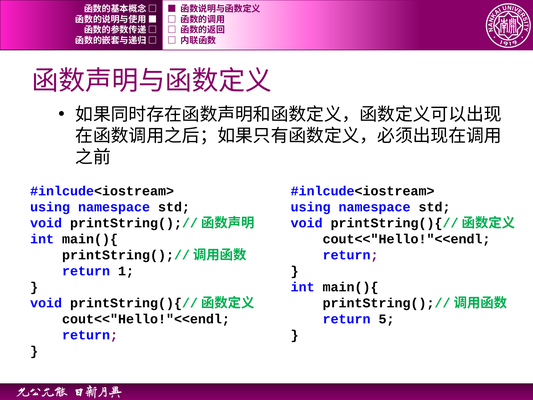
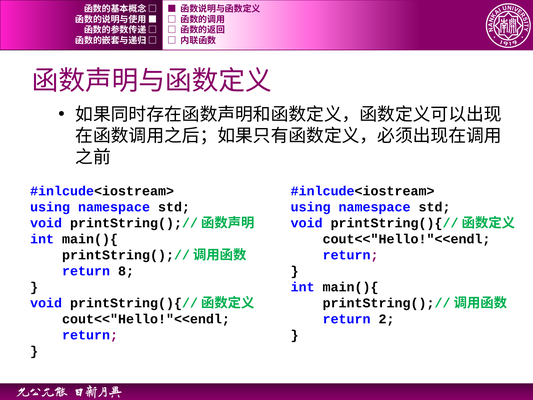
1: 1 -> 8
5: 5 -> 2
